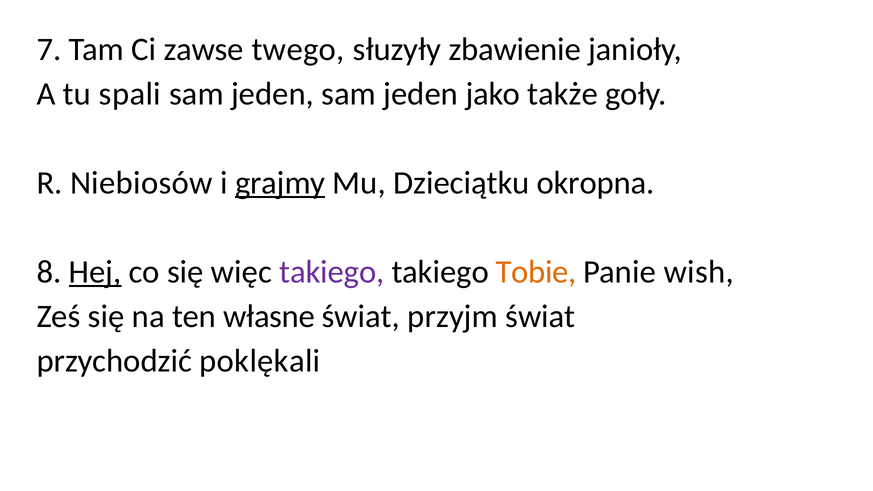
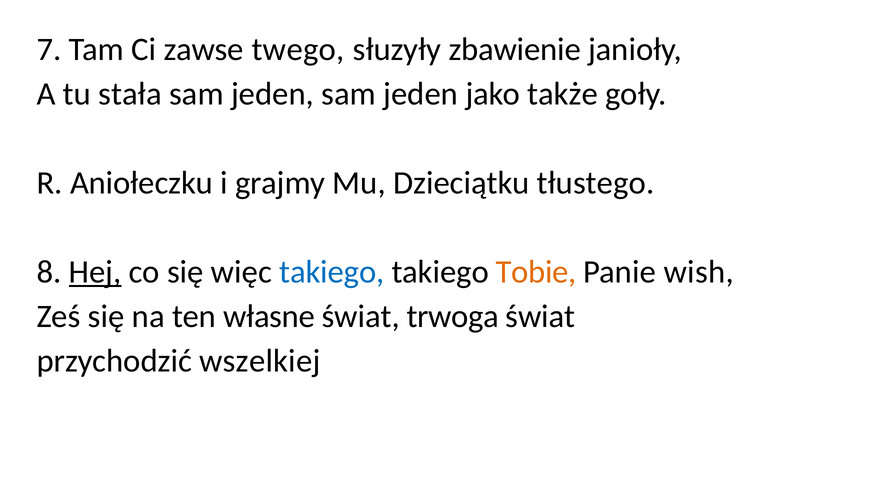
spali: spali -> stała
Niebiosów: Niebiosów -> Aniołeczku
grajmy underline: present -> none
okropna: okropna -> tłustego
takiego at (332, 272) colour: purple -> blue
przyjm: przyjm -> trwoga
poklękali: poklękali -> wszelkiej
